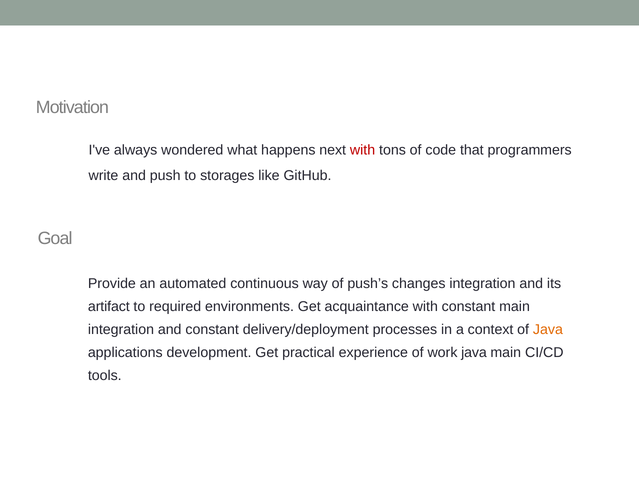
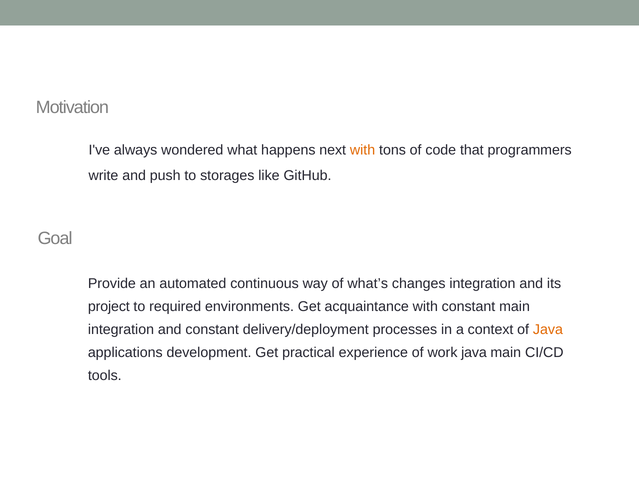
with at (363, 150) colour: red -> orange
push’s: push’s -> what’s
artifact: artifact -> project
